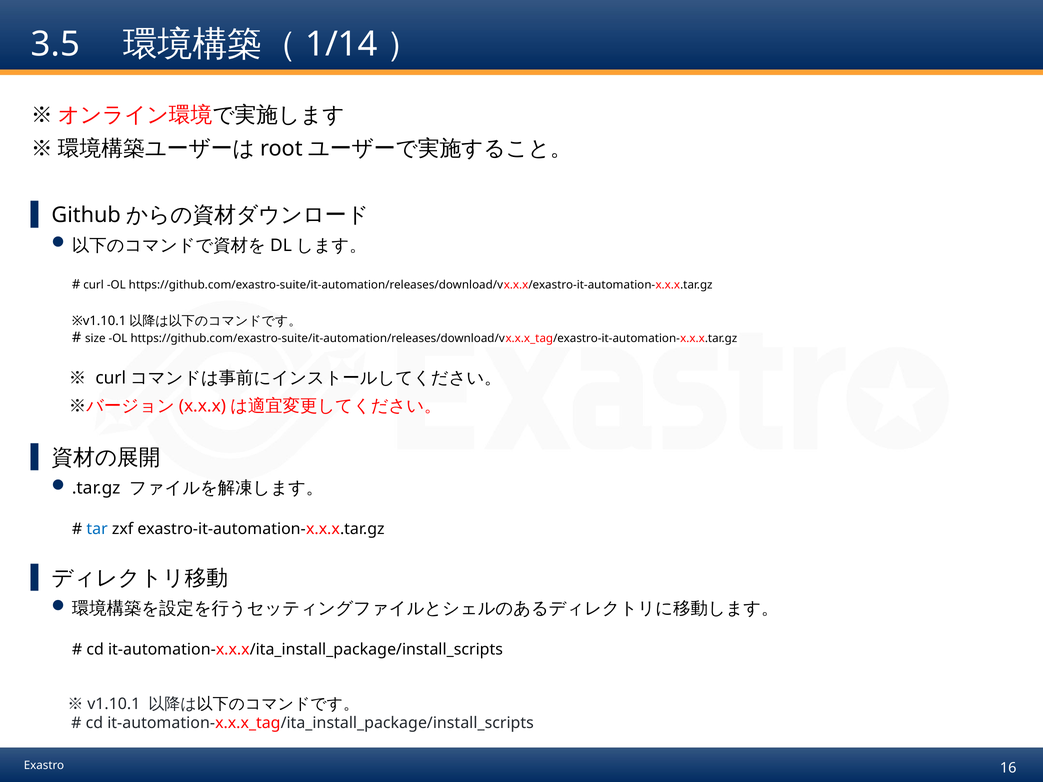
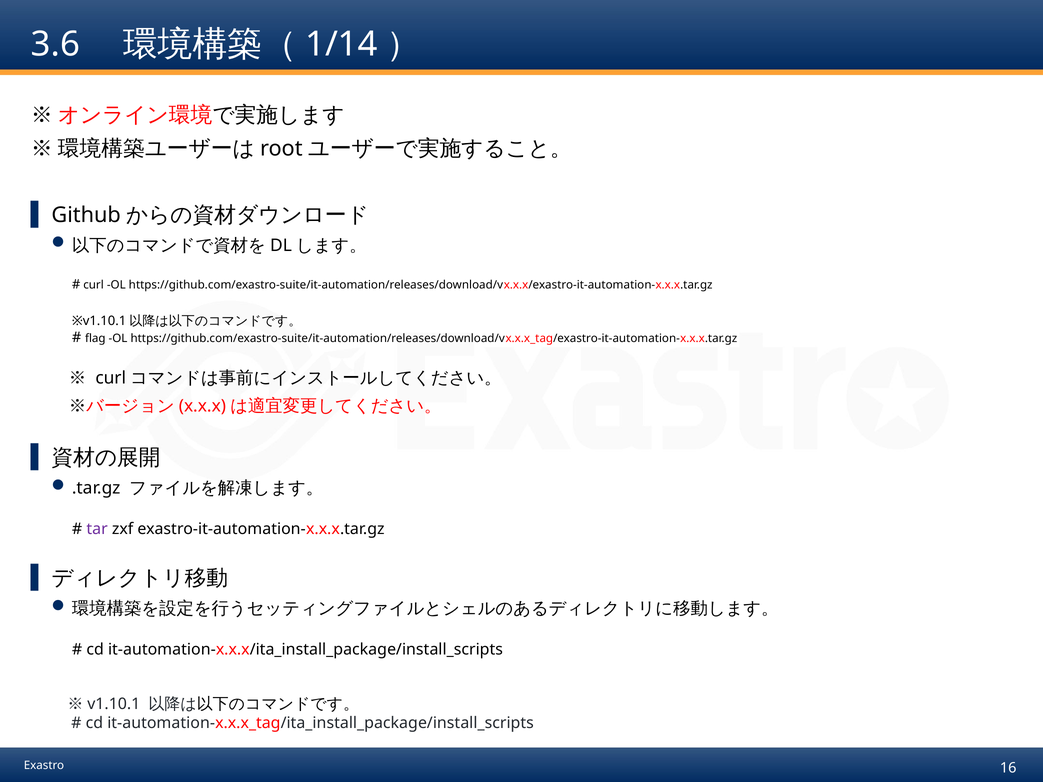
3.5: 3.5 -> 3.6
size: size -> flag
tar colour: blue -> purple
